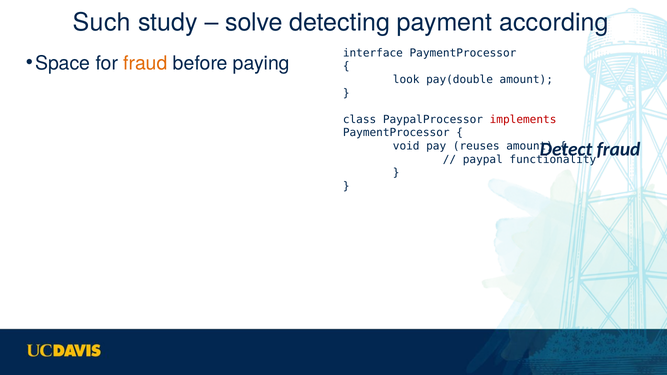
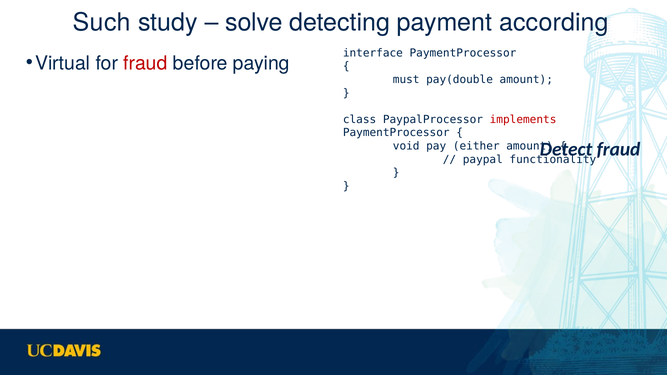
Space: Space -> Virtual
fraud at (145, 63) colour: orange -> red
look: look -> must
reuses: reuses -> either
